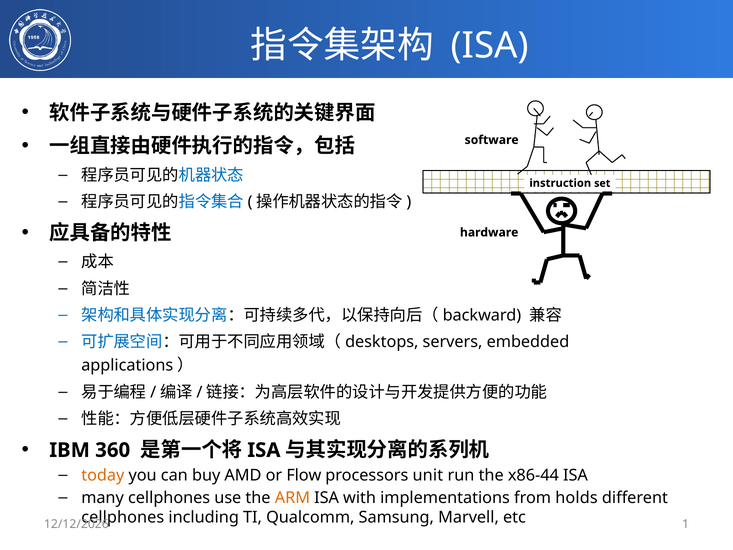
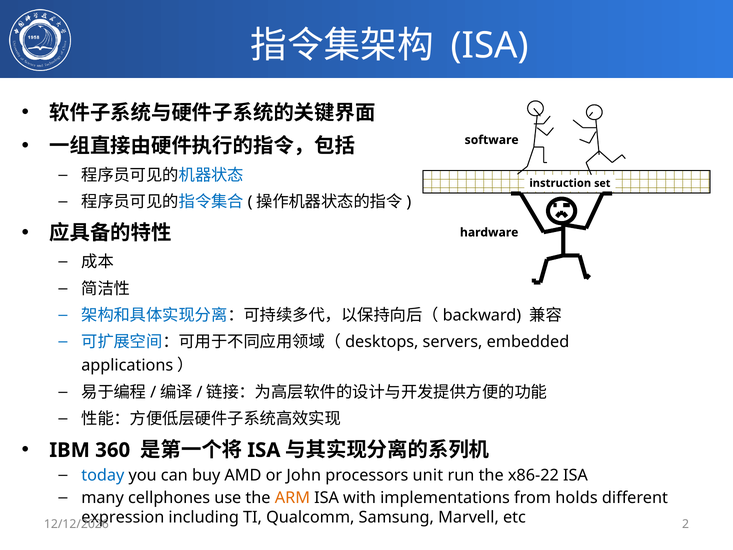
today colour: orange -> blue
Flow: Flow -> John
x86-44: x86-44 -> x86-22
cellphones at (123, 517): cellphones -> expression
1: 1 -> 2
